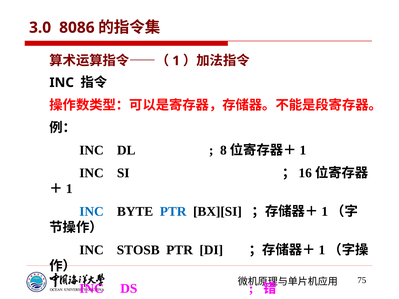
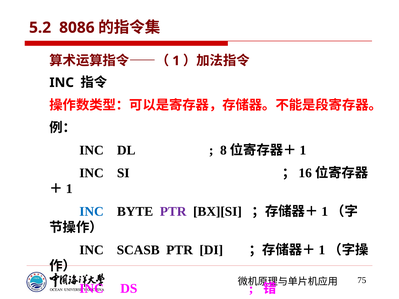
3.0: 3.0 -> 5.2
PTR at (173, 212) colour: blue -> purple
STOSB: STOSB -> SCASB
